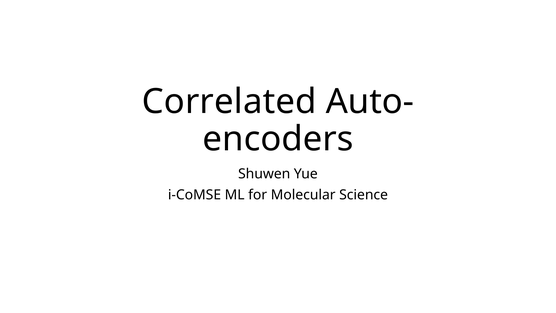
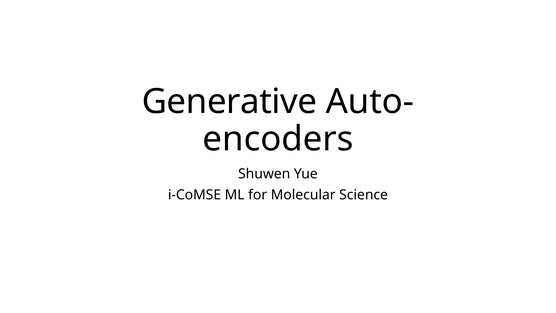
Correlated: Correlated -> Generative
